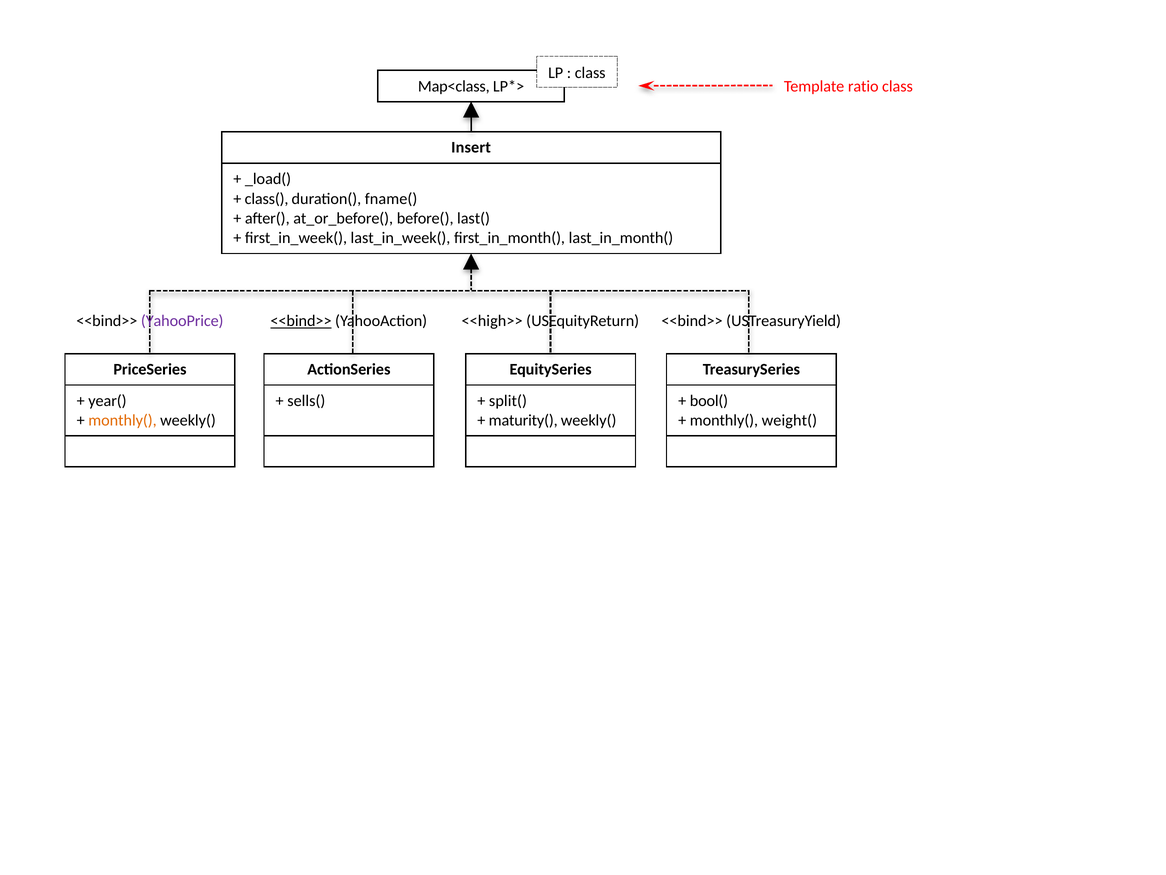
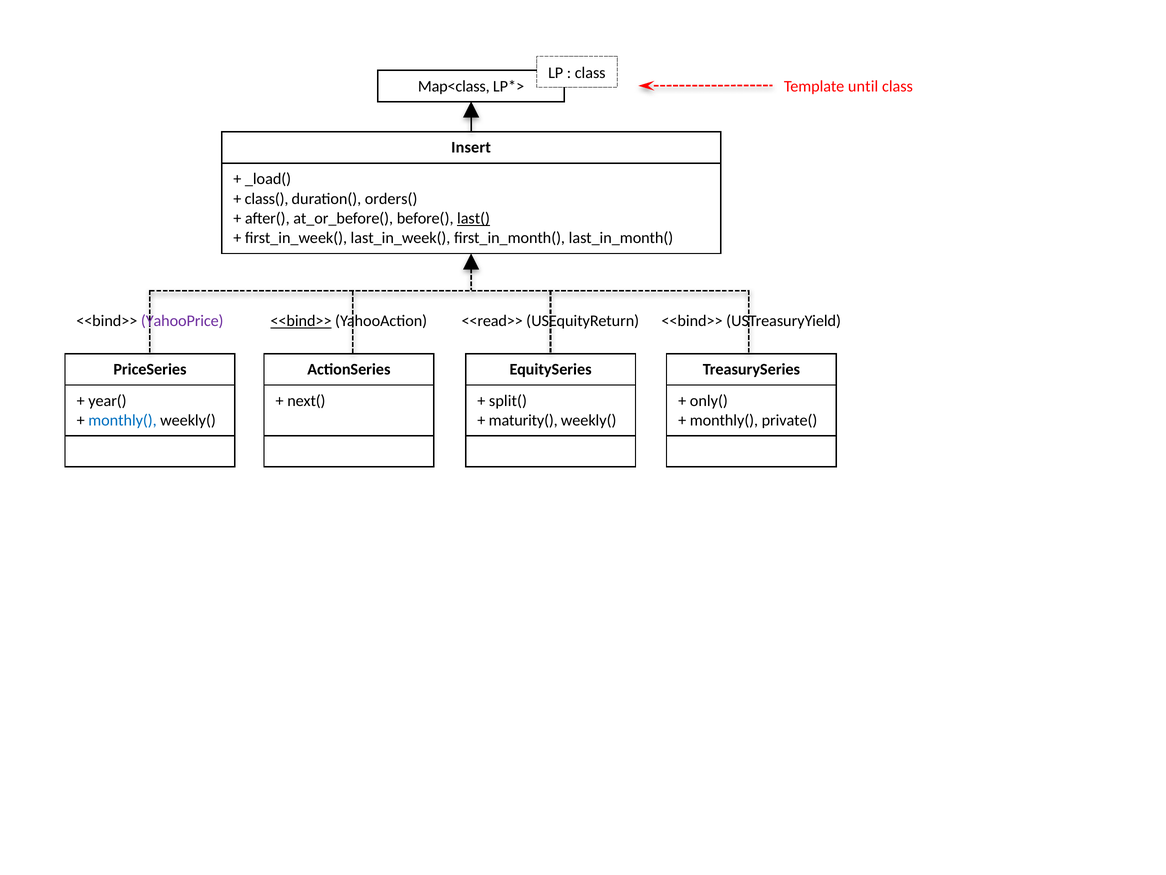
ratio: ratio -> until
fname(: fname( -> orders(
last( underline: none -> present
<<high>>: <<high>> -> <<read>>
sells(: sells( -> next(
bool(: bool( -> only(
monthly( at (123, 420) colour: orange -> blue
weight(: weight( -> private(
